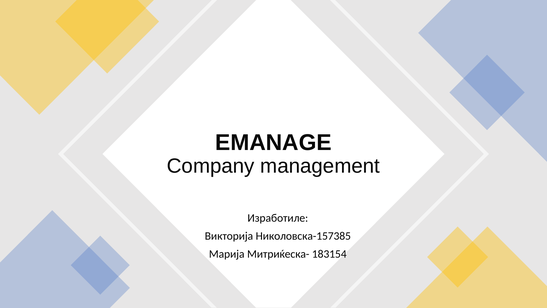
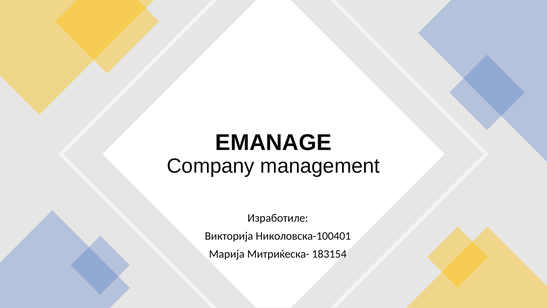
Николовска-157385: Николовска-157385 -> Николовска-100401
